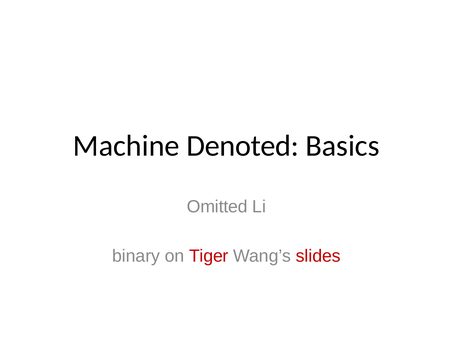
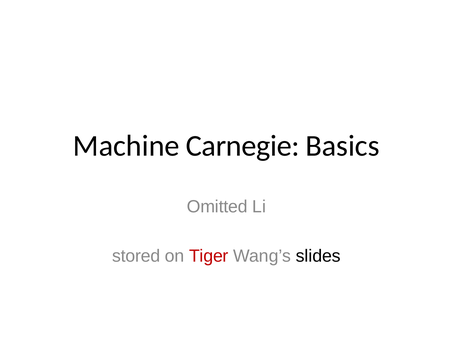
Denoted: Denoted -> Carnegie
binary: binary -> stored
slides colour: red -> black
